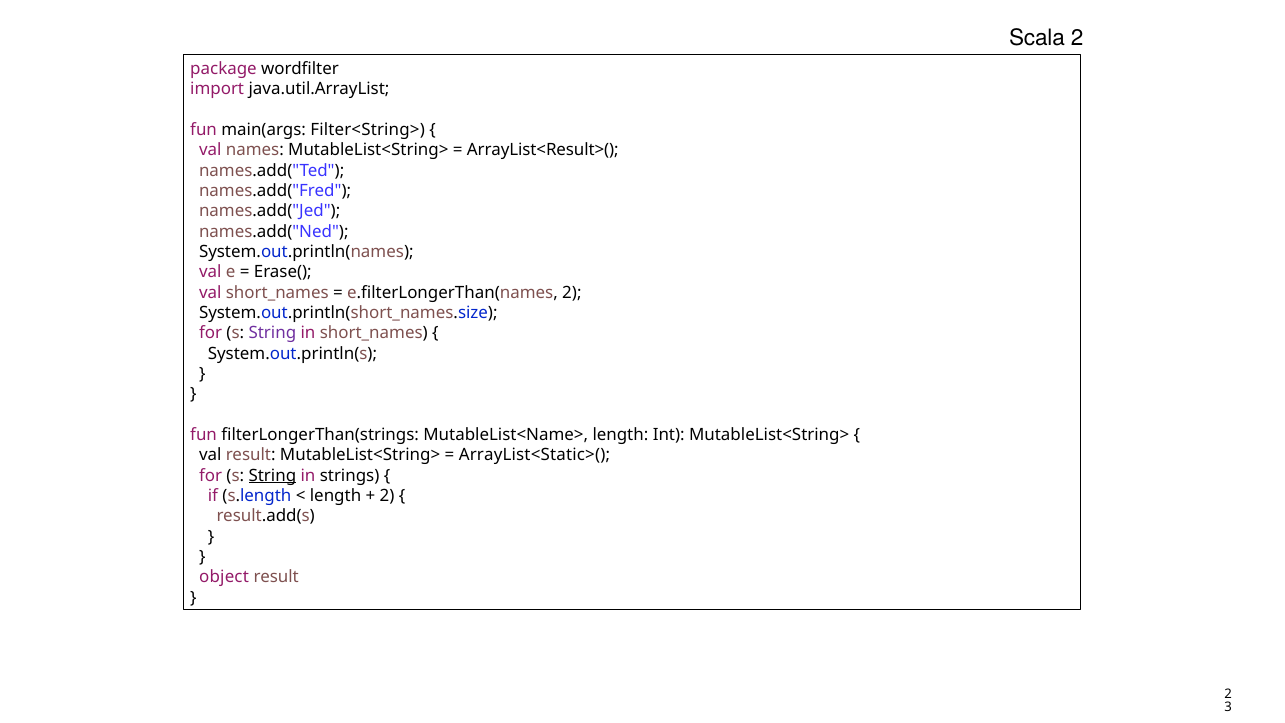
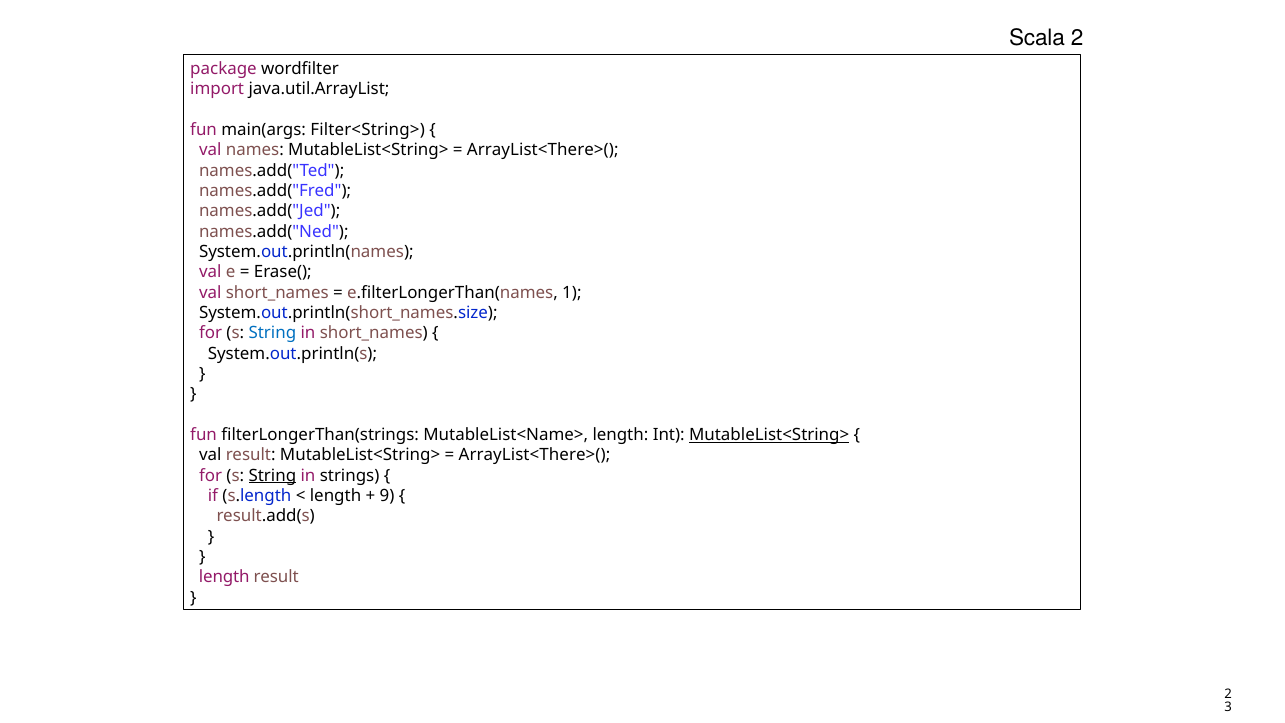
ArrayList<Result>( at (543, 150): ArrayList<Result>( -> ArrayList<There>(
e.filterLongerThan(names 2: 2 -> 1
String at (272, 333) colour: purple -> blue
MutableList<String> at (769, 435) underline: none -> present
ArrayList<Static>( at (534, 455): ArrayList<Static>( -> ArrayList<There>(
2 at (387, 496): 2 -> 9
object at (224, 577): object -> length
